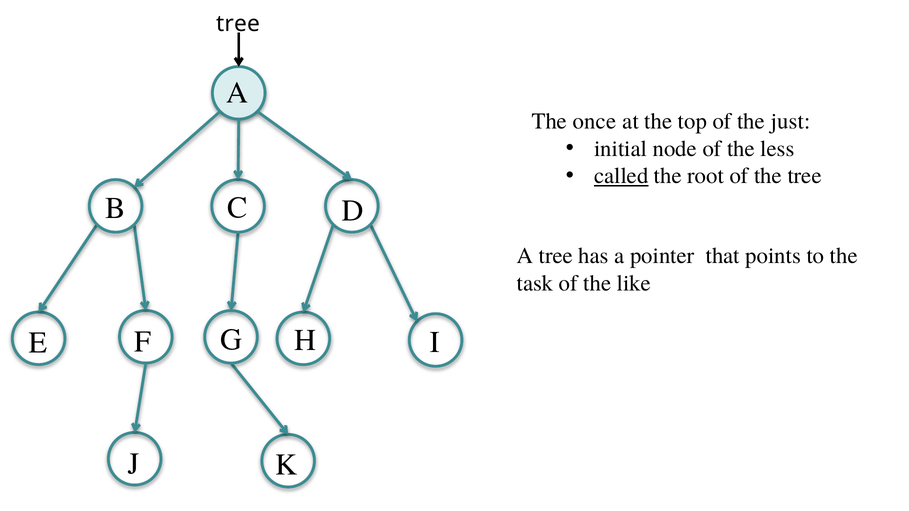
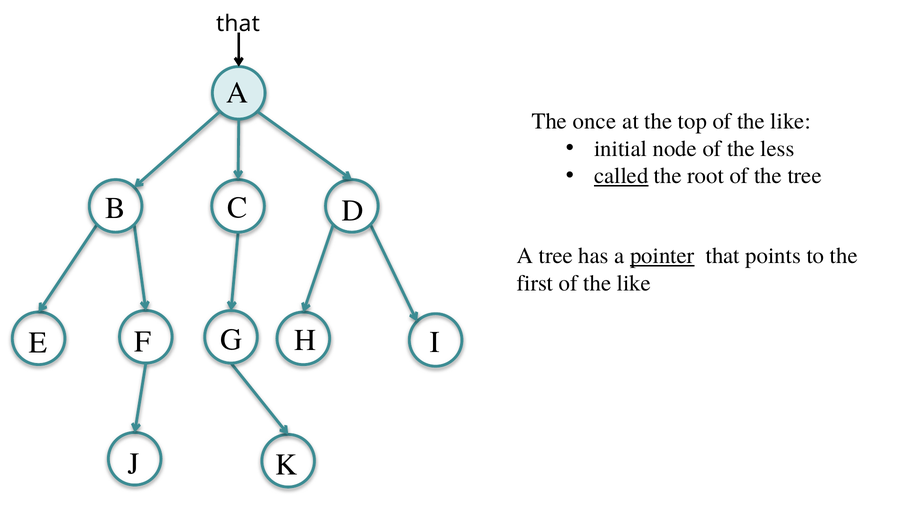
tree at (238, 24): tree -> that
top of the just: just -> like
pointer underline: none -> present
task: task -> first
